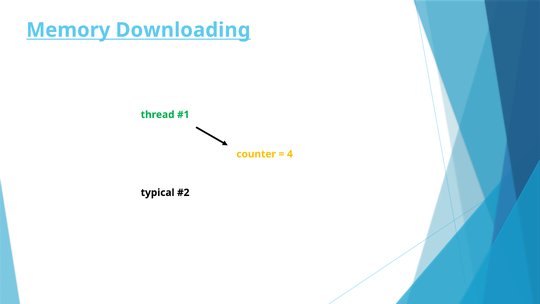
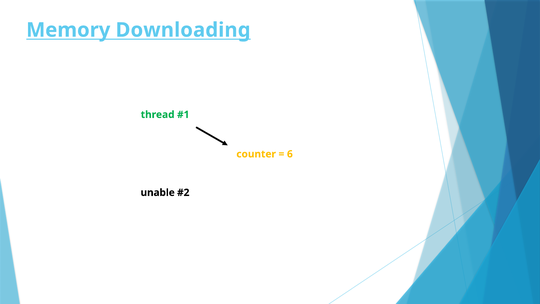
4: 4 -> 6
typical: typical -> unable
